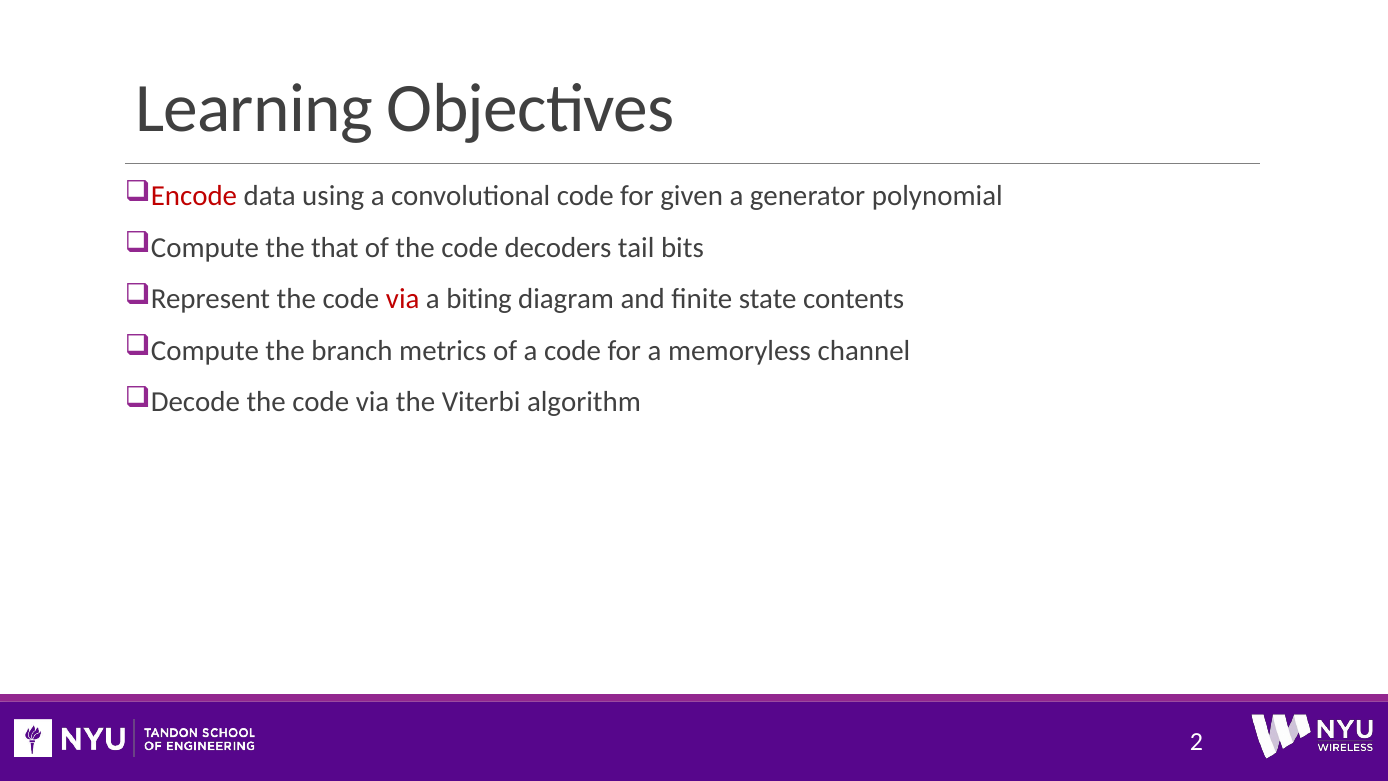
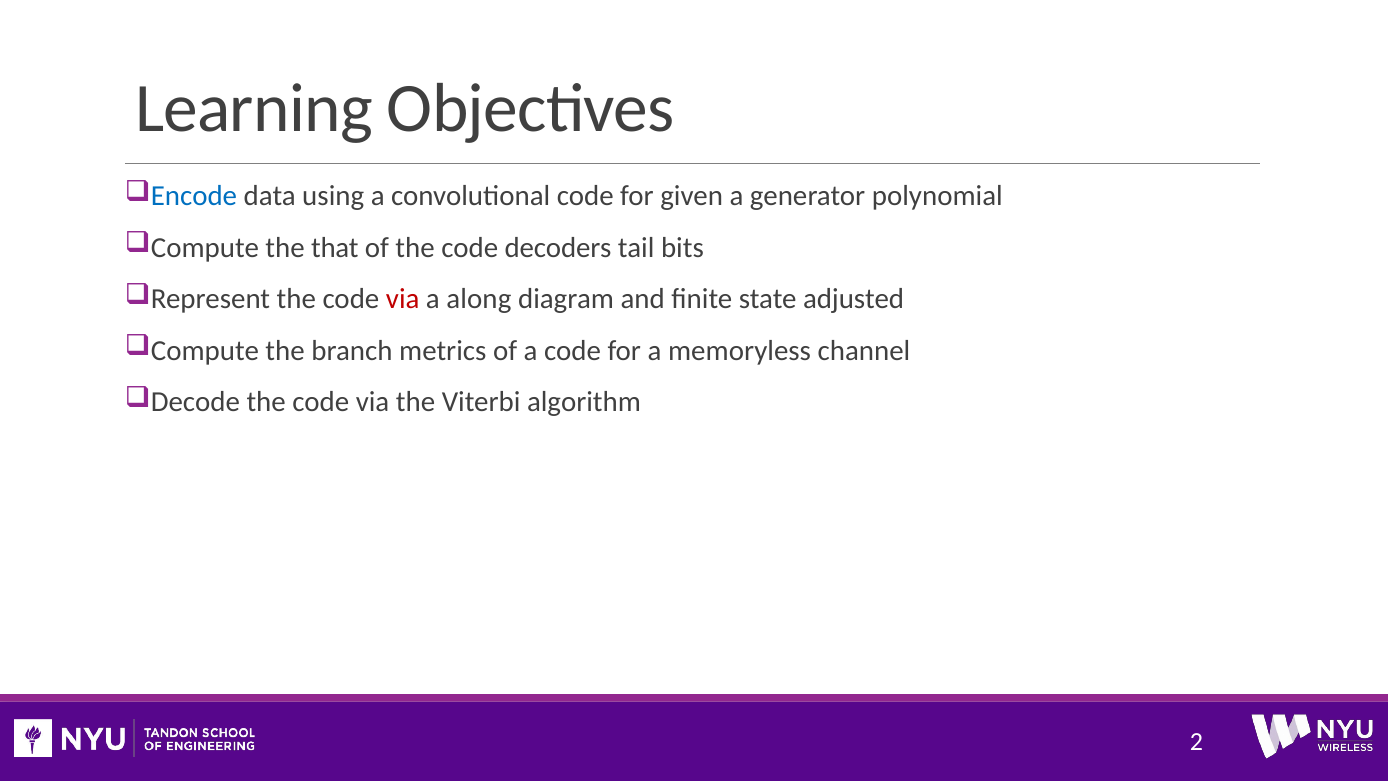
Encode colour: red -> blue
biting: biting -> along
contents: contents -> adjusted
